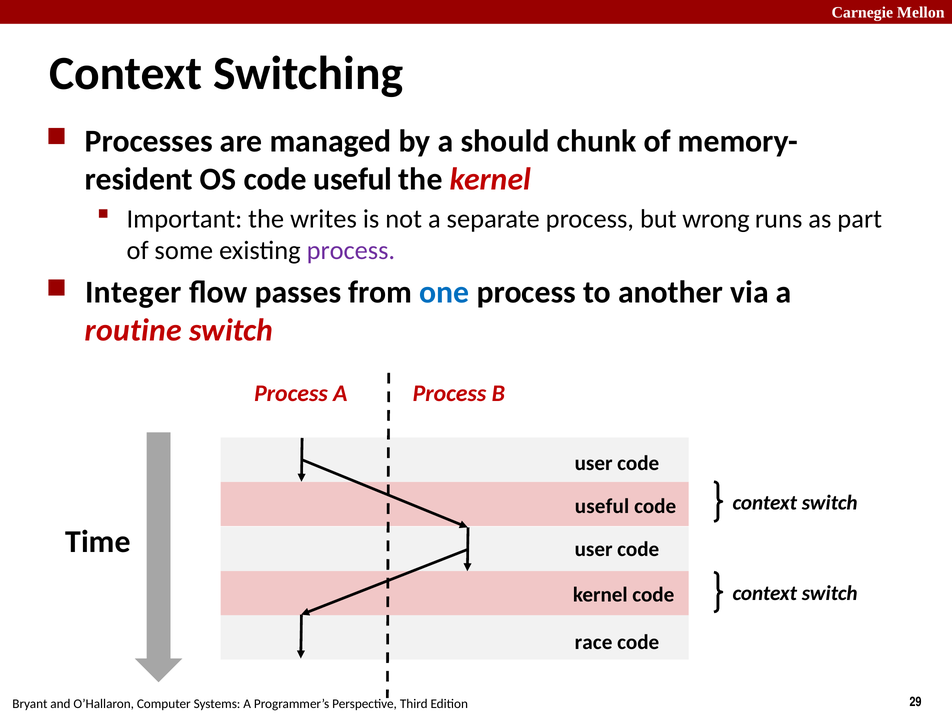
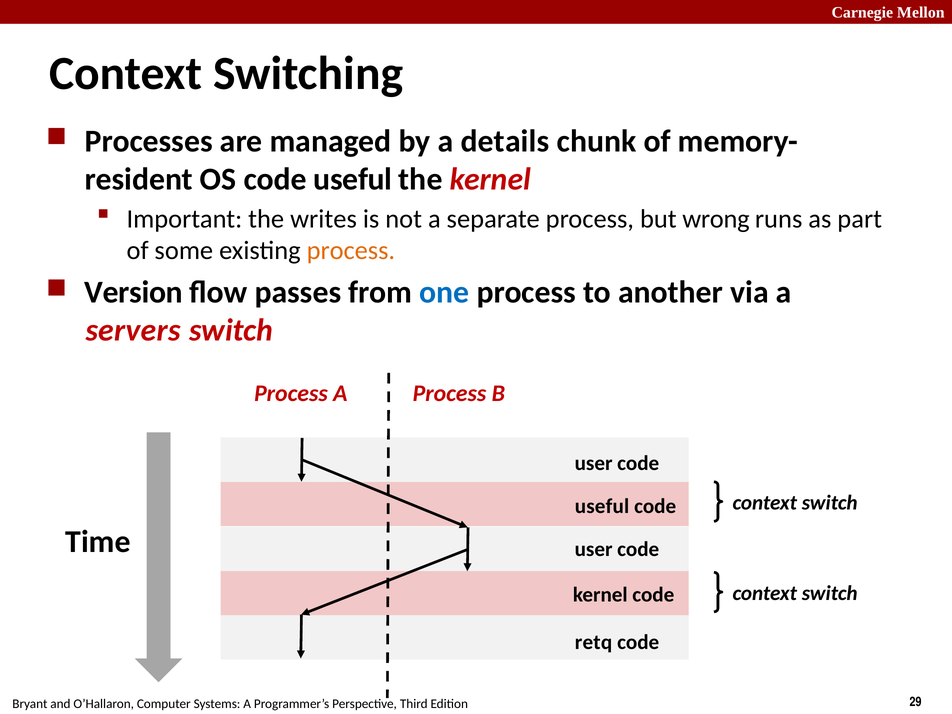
should: should -> details
process at (351, 251) colour: purple -> orange
Integer: Integer -> Version
routine: routine -> servers
race: race -> retq
